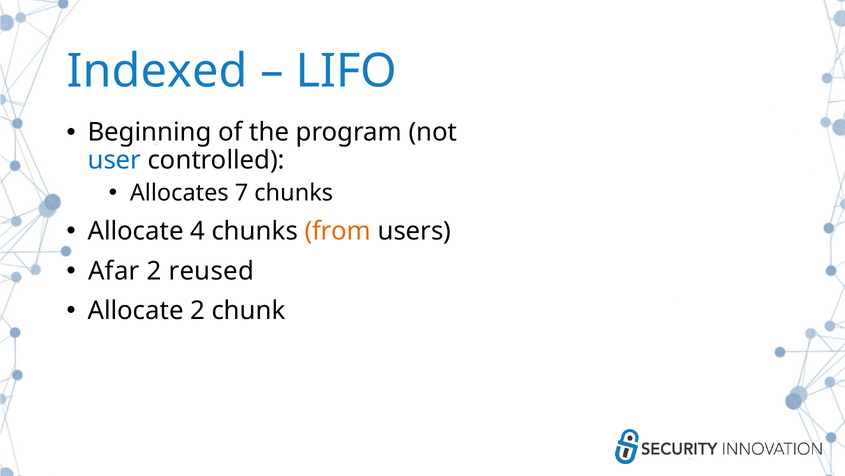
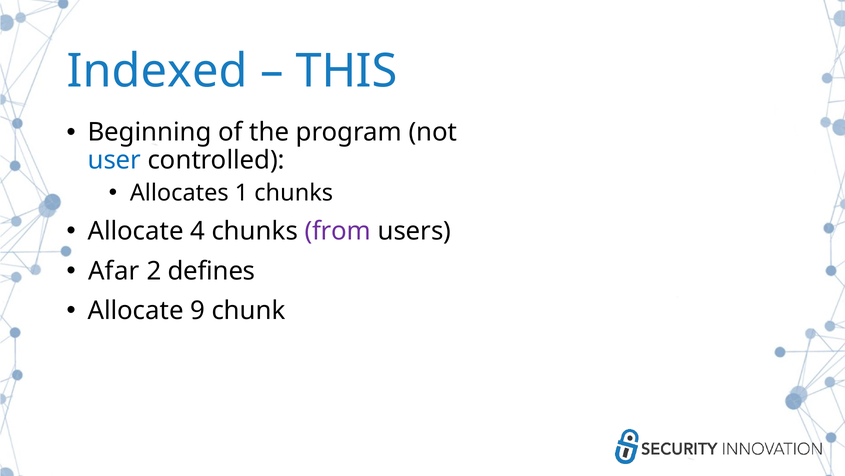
LIFO: LIFO -> THIS
7: 7 -> 1
from colour: orange -> purple
reused: reused -> defines
Allocate 2: 2 -> 9
